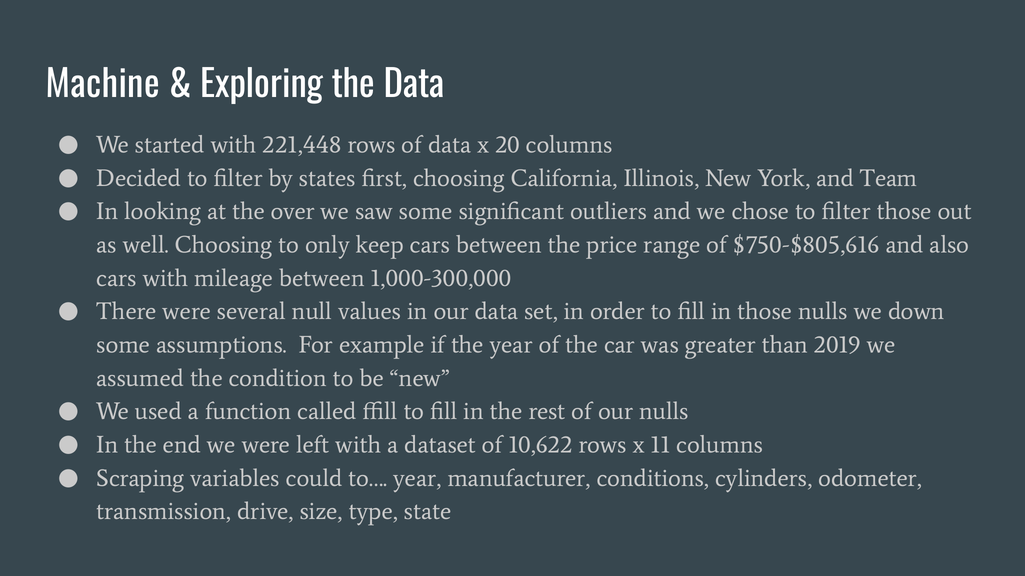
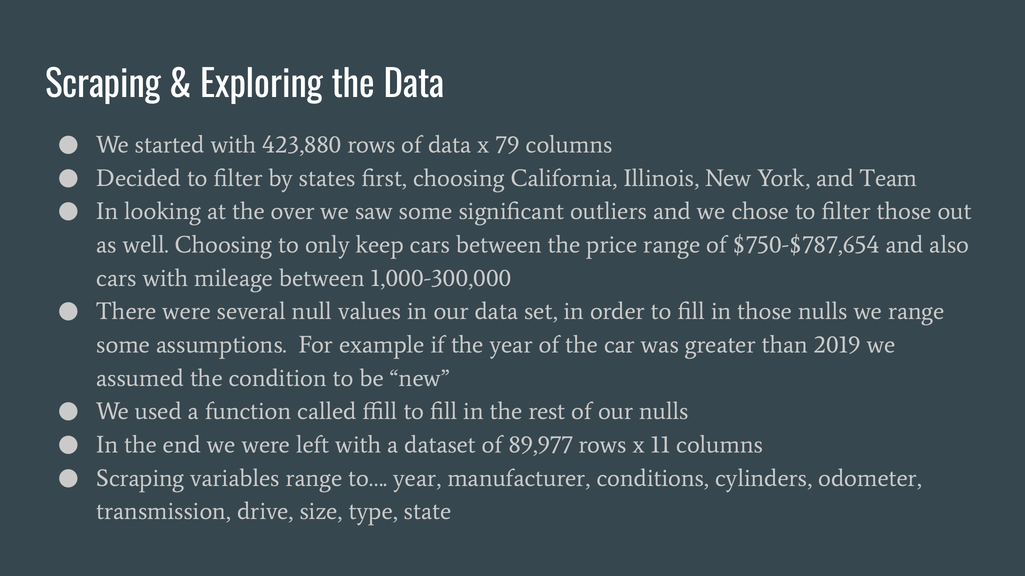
Machine at (103, 85): Machine -> Scraping
221,448: 221,448 -> 423,880
20: 20 -> 79
$750-$805,616: $750-$805,616 -> $750-$787,654
we down: down -> range
10,622: 10,622 -> 89,977
variables could: could -> range
